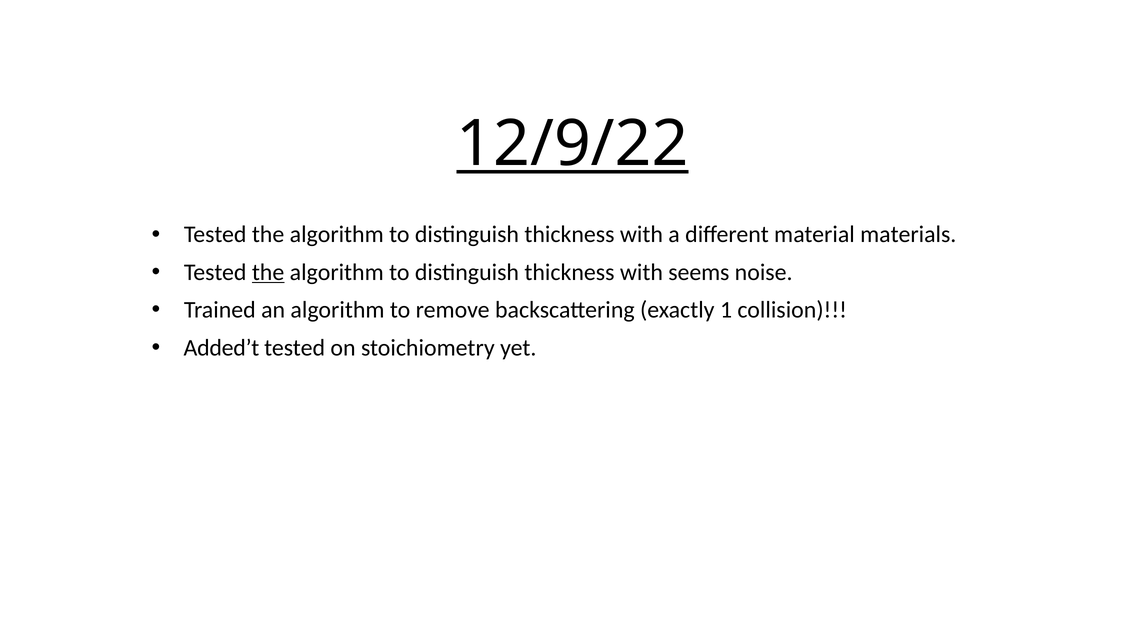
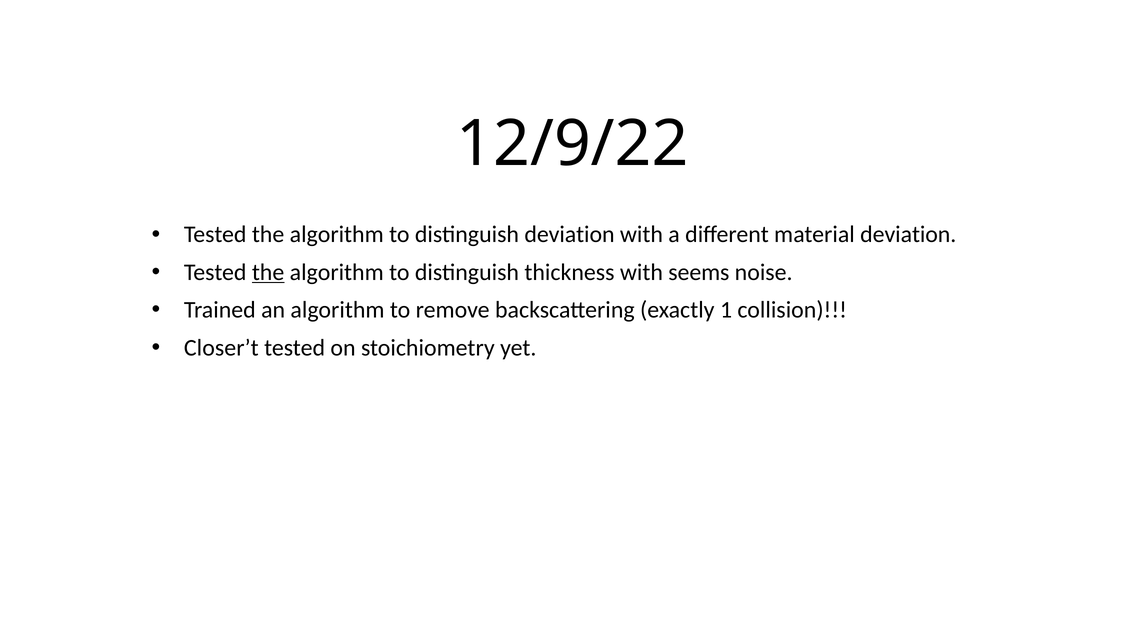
12/9/22 underline: present -> none
thickness at (569, 235): thickness -> deviation
material materials: materials -> deviation
Added’t: Added’t -> Closer’t
